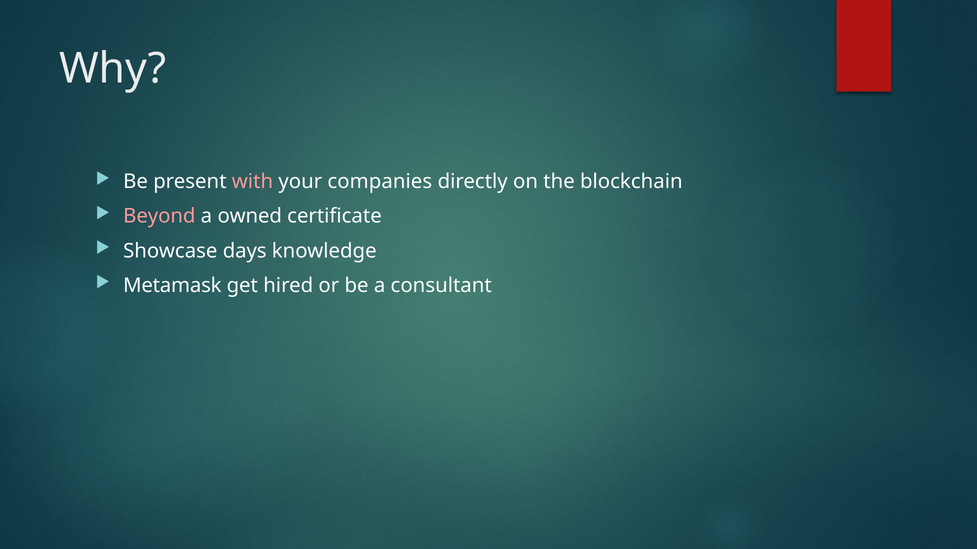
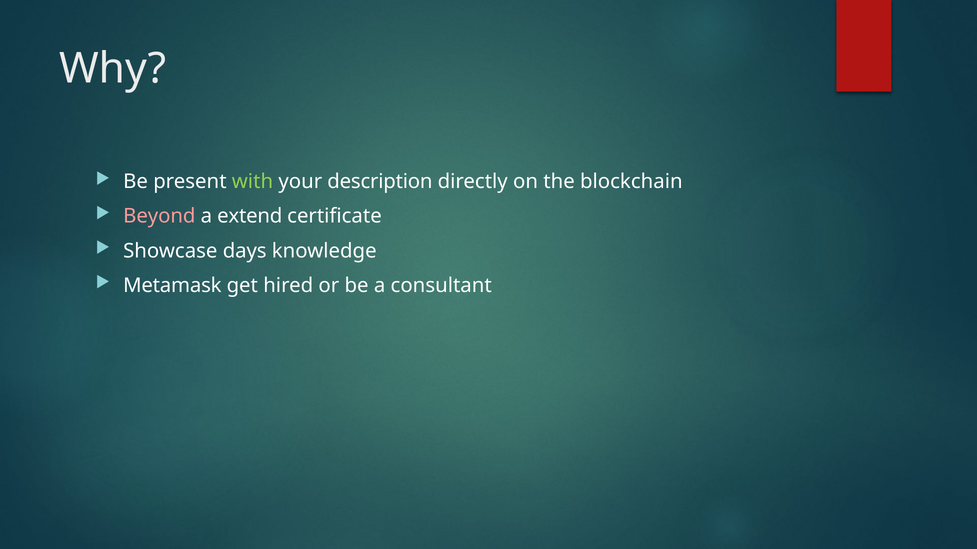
with colour: pink -> light green
companies: companies -> description
owned: owned -> extend
